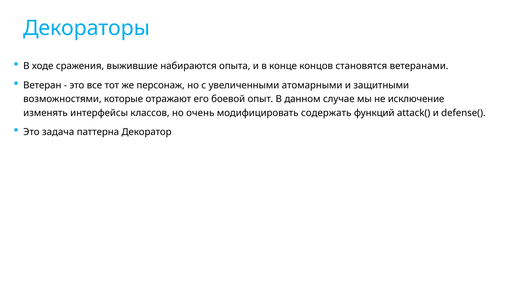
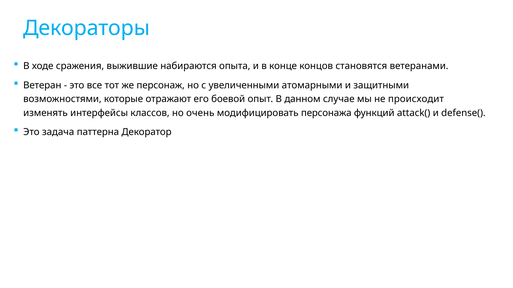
исключение: исключение -> происходит
содержать: содержать -> персонажа
